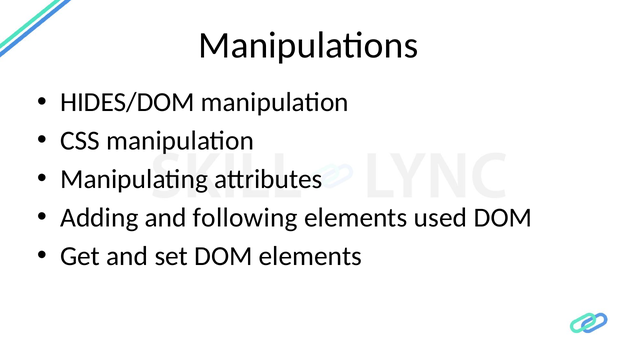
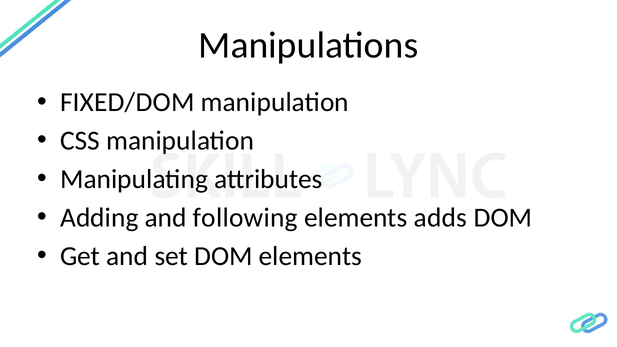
HIDES/DOM: HIDES/DOM -> FIXED/DOM
used: used -> adds
